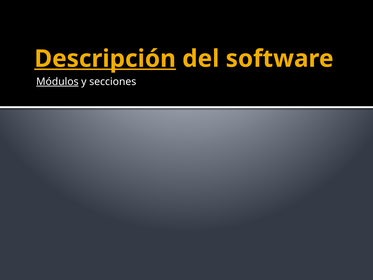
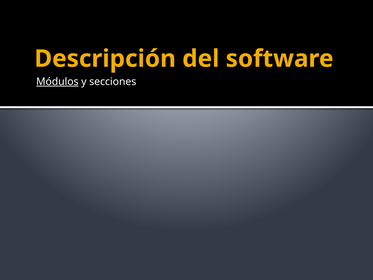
Descripción underline: present -> none
